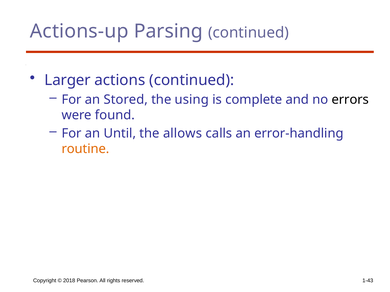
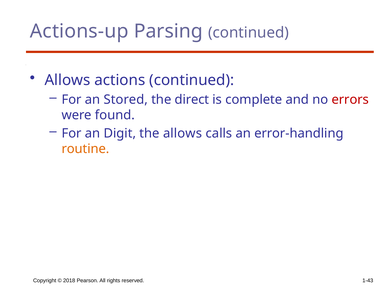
Larger at (68, 80): Larger -> Allows
using: using -> direct
errors colour: black -> red
Until: Until -> Digit
